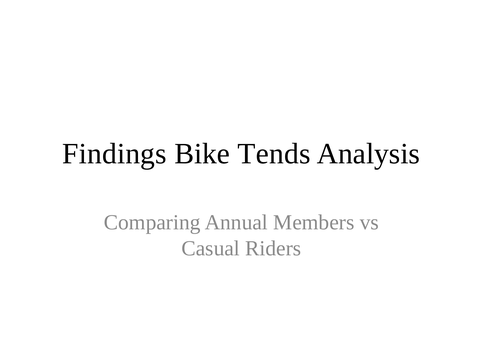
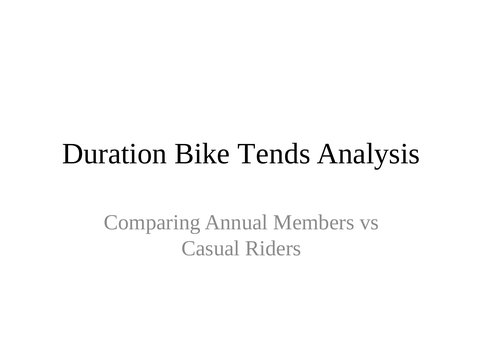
Findings: Findings -> Duration
